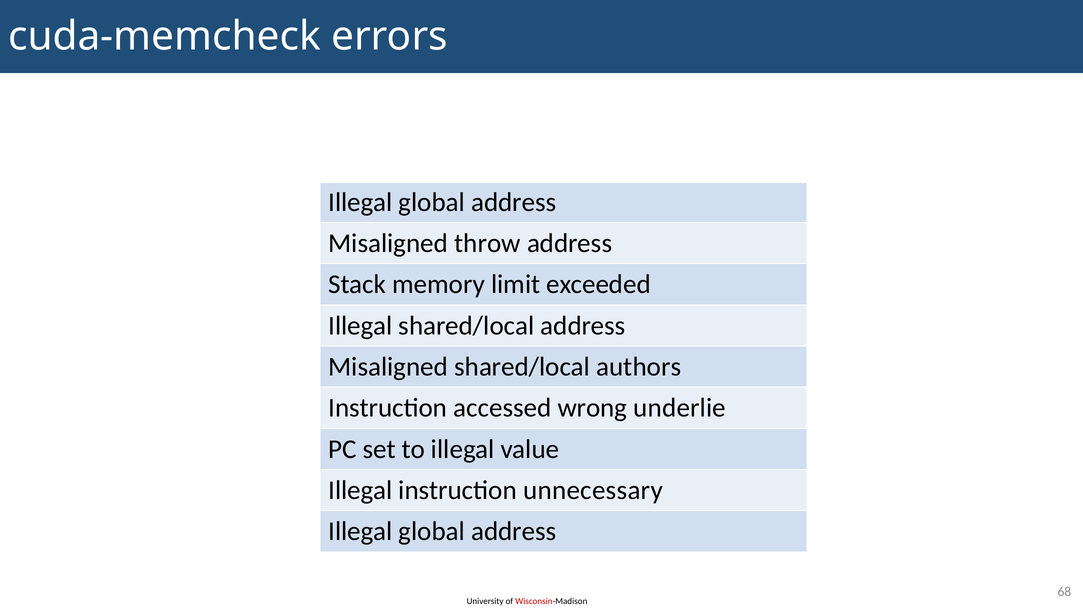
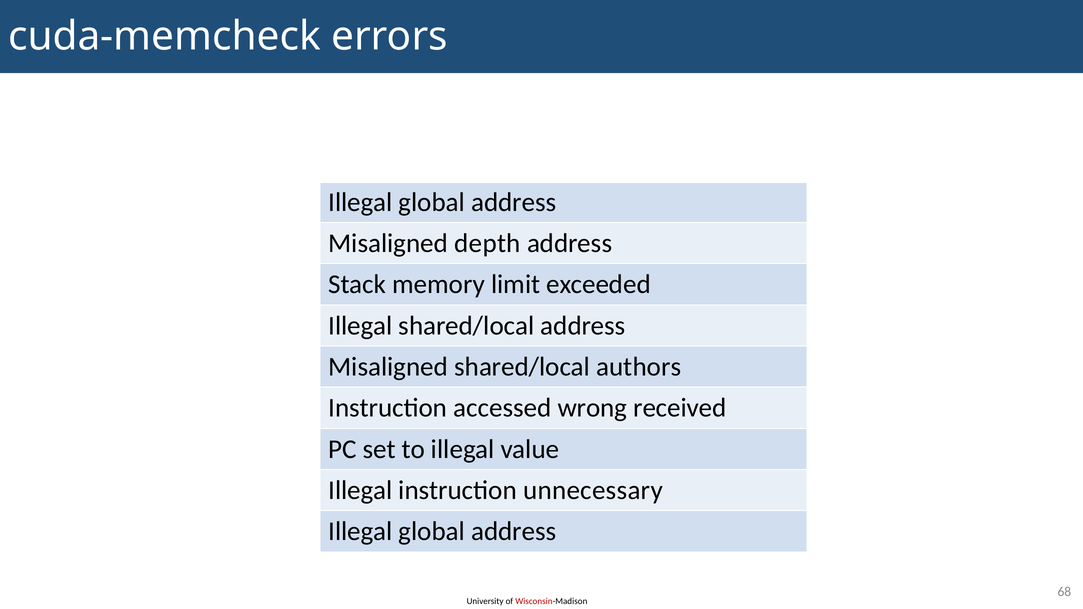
throw: throw -> depth
underlie: underlie -> received
